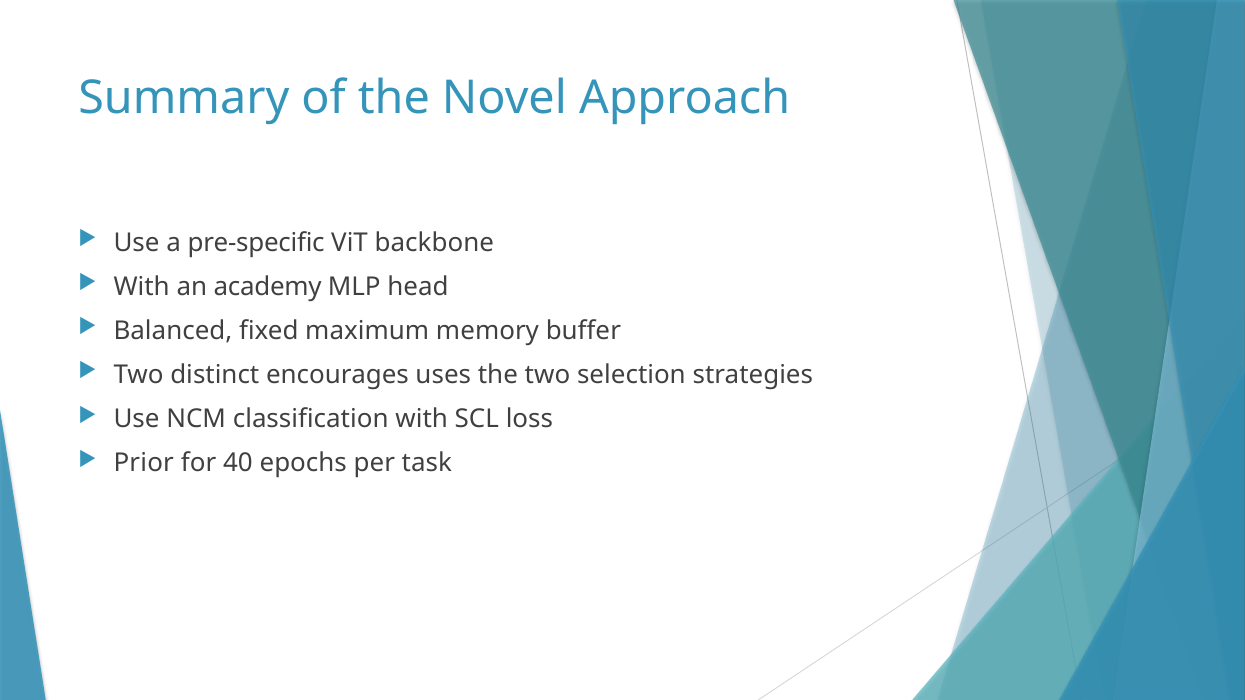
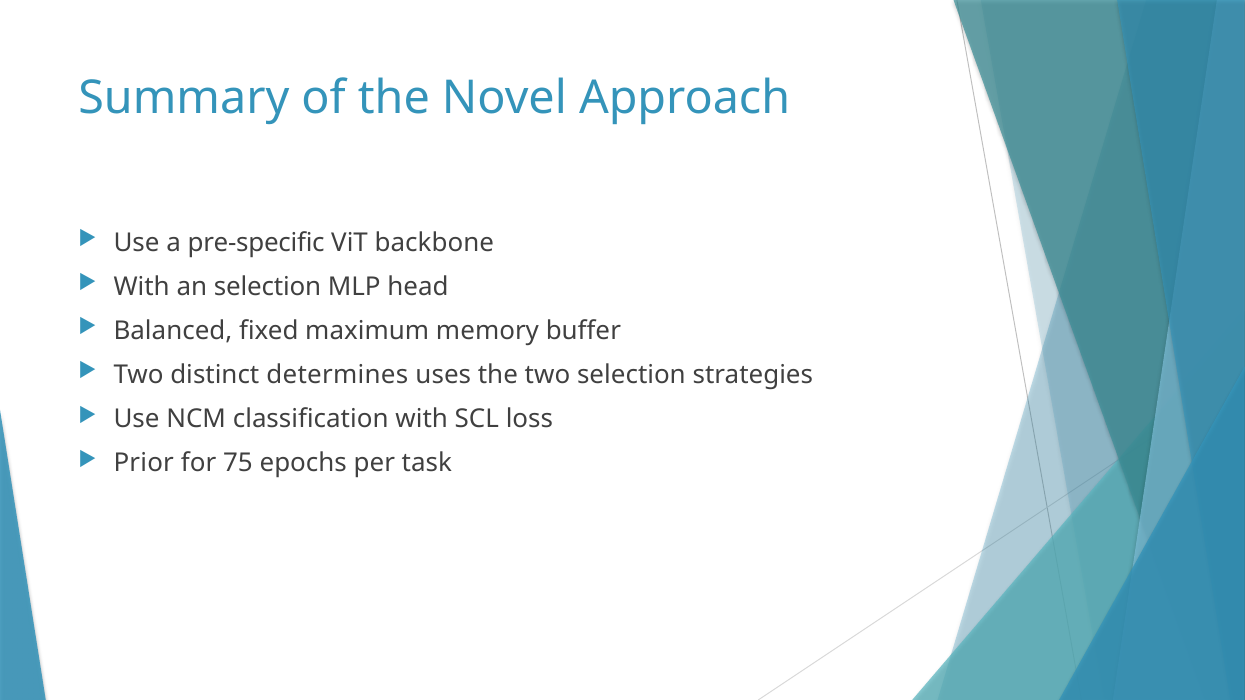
an academy: academy -> selection
encourages: encourages -> determines
40: 40 -> 75
